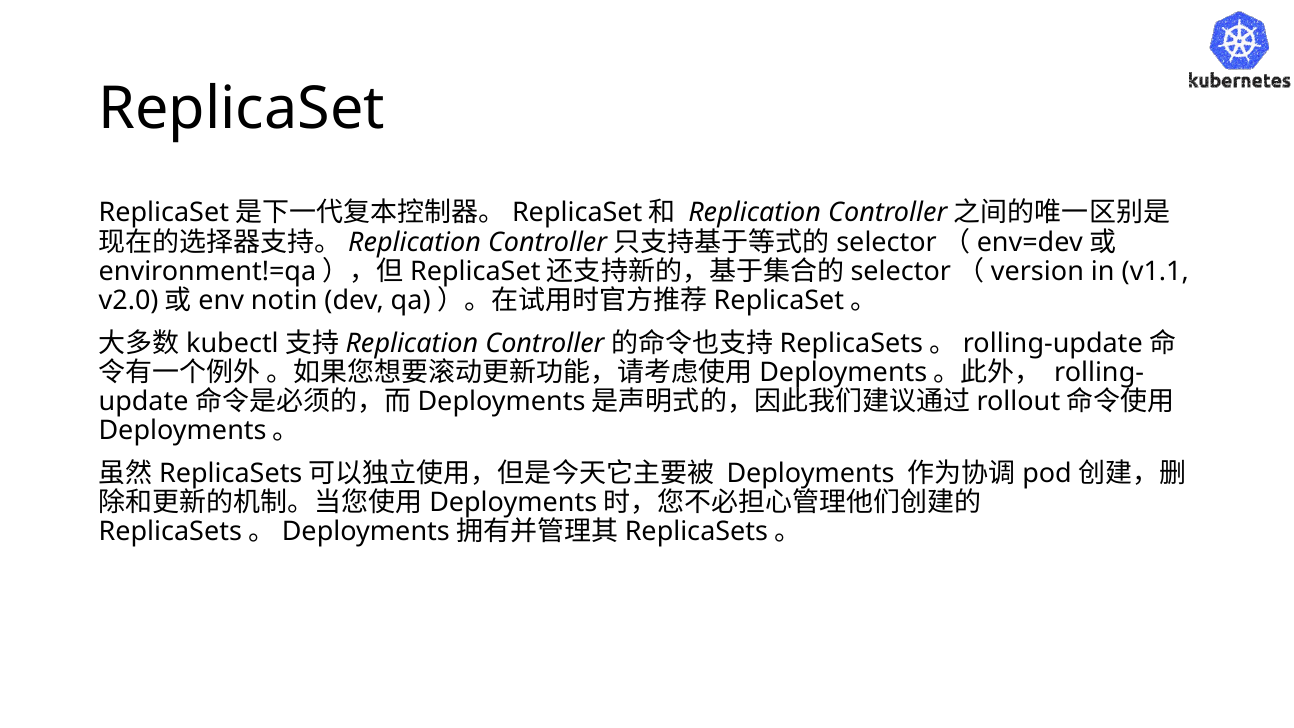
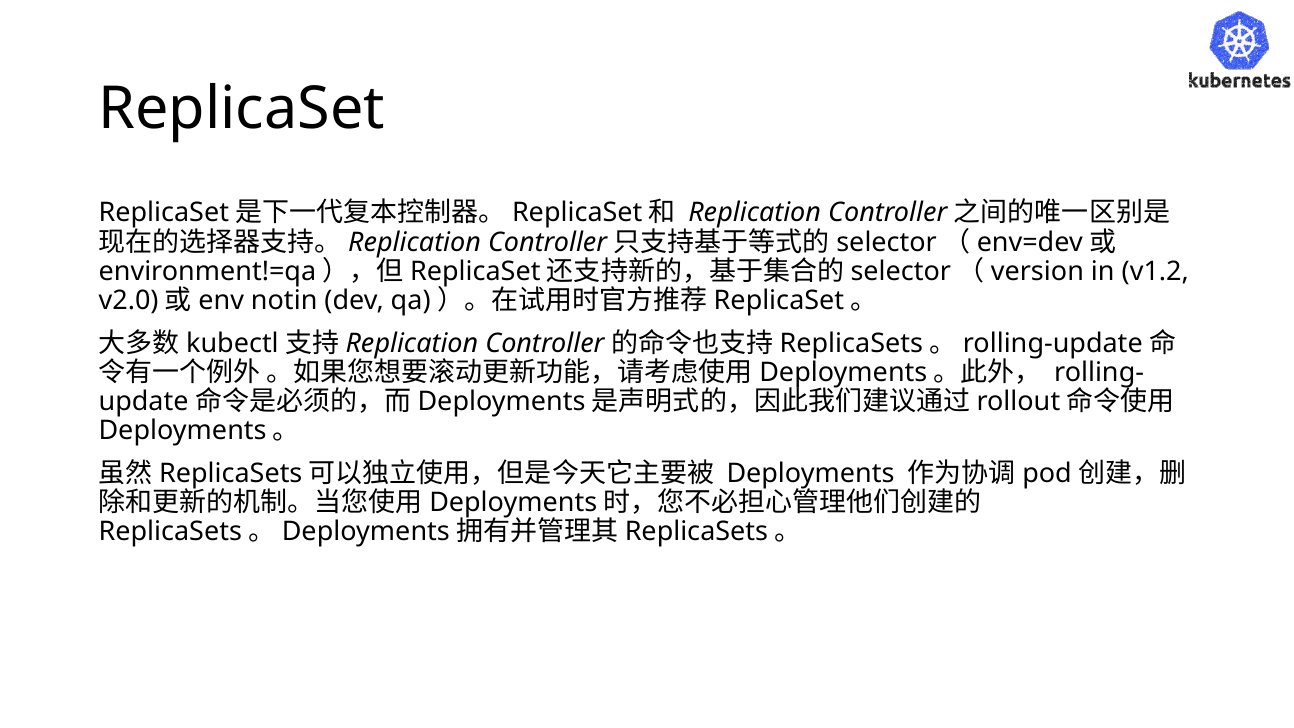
v1.1: v1.1 -> v1.2
